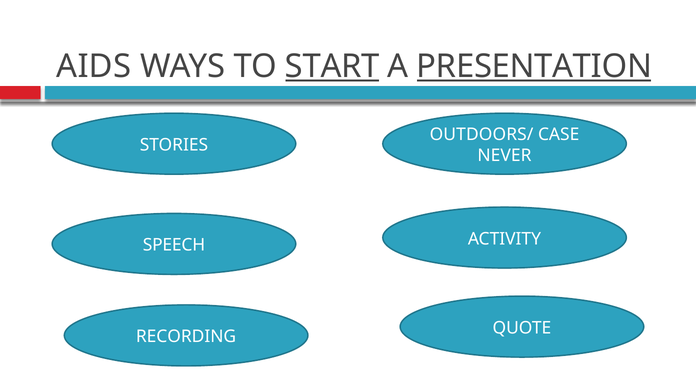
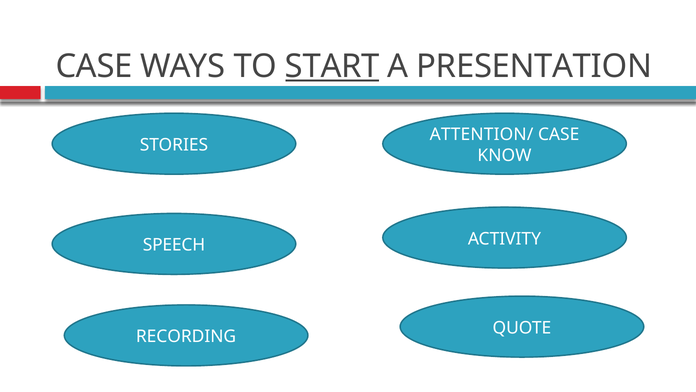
AIDS at (94, 66): AIDS -> CASE
PRESENTATION underline: present -> none
OUTDOORS/: OUTDOORS/ -> ATTENTION/
NEVER: NEVER -> KNOW
